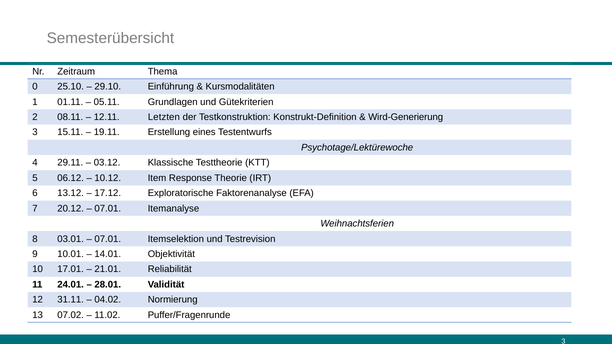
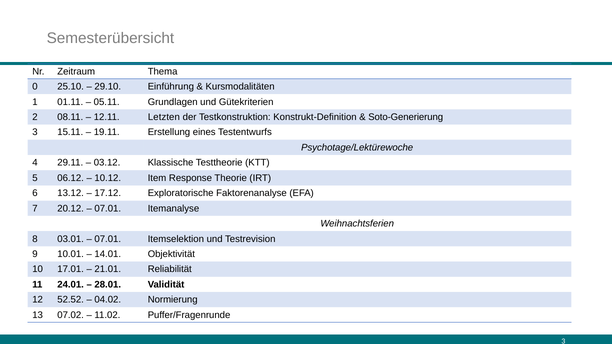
Wird-Generierung: Wird-Generierung -> Soto-Generierung
31.11: 31.11 -> 52.52
